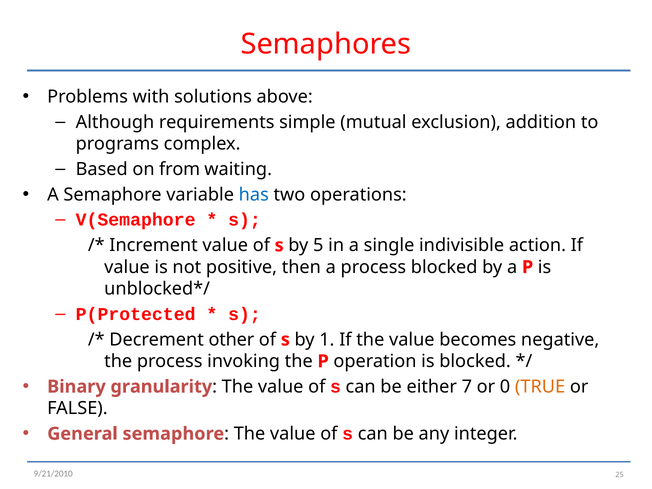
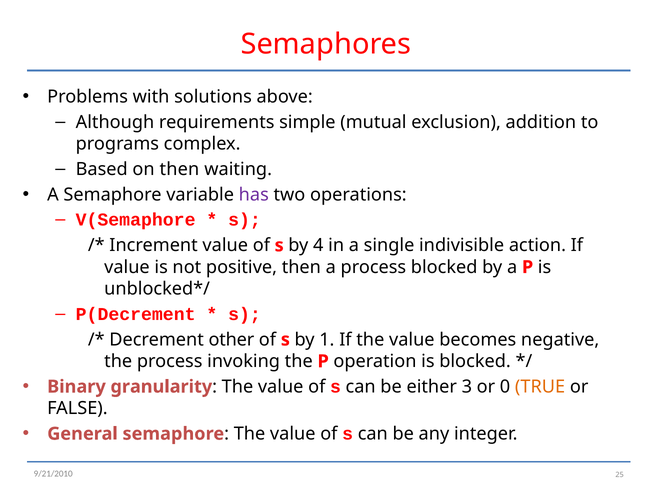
on from: from -> then
has colour: blue -> purple
5: 5 -> 4
P(Protected: P(Protected -> P(Decrement
7: 7 -> 3
